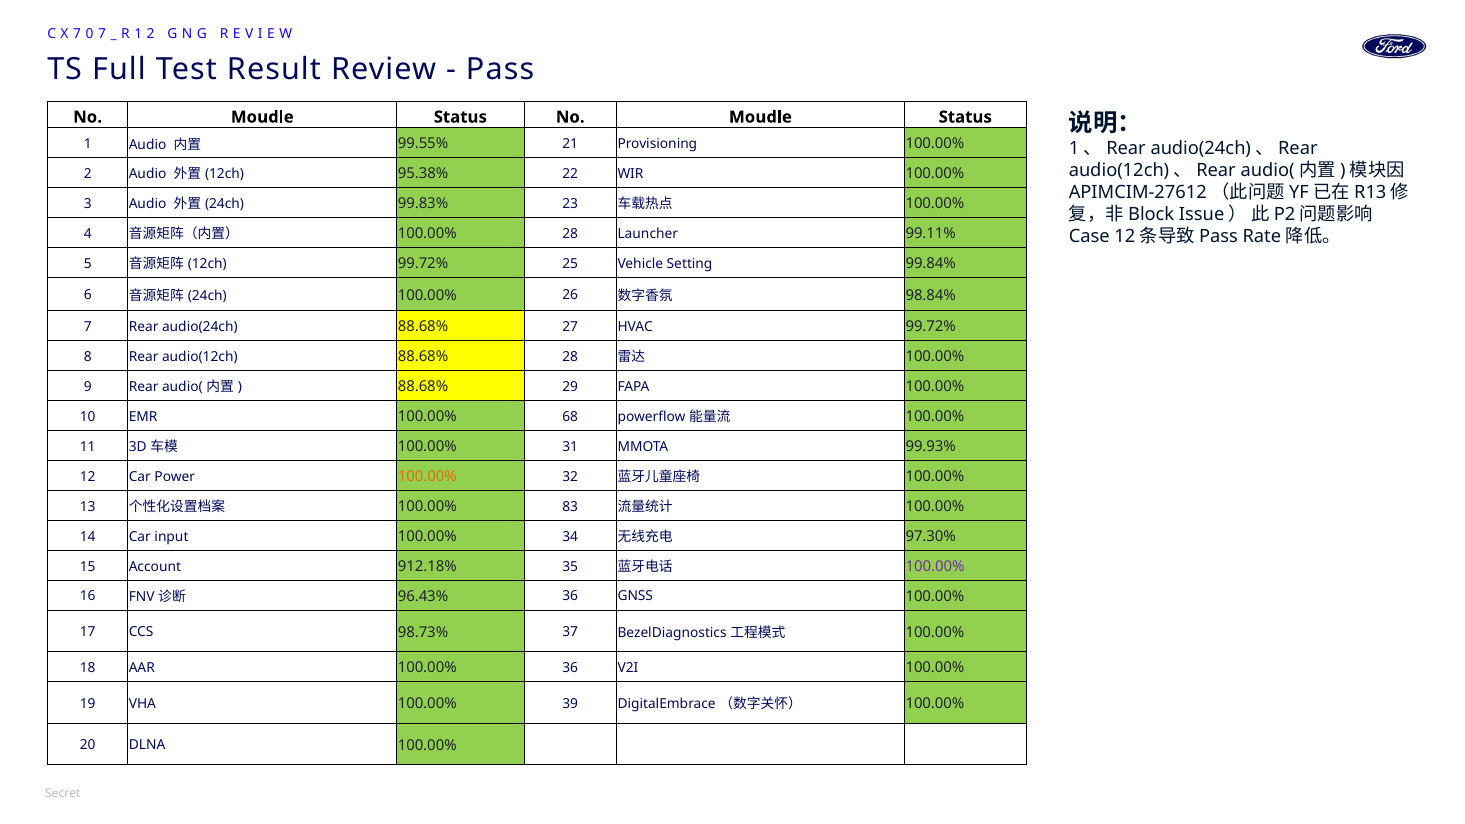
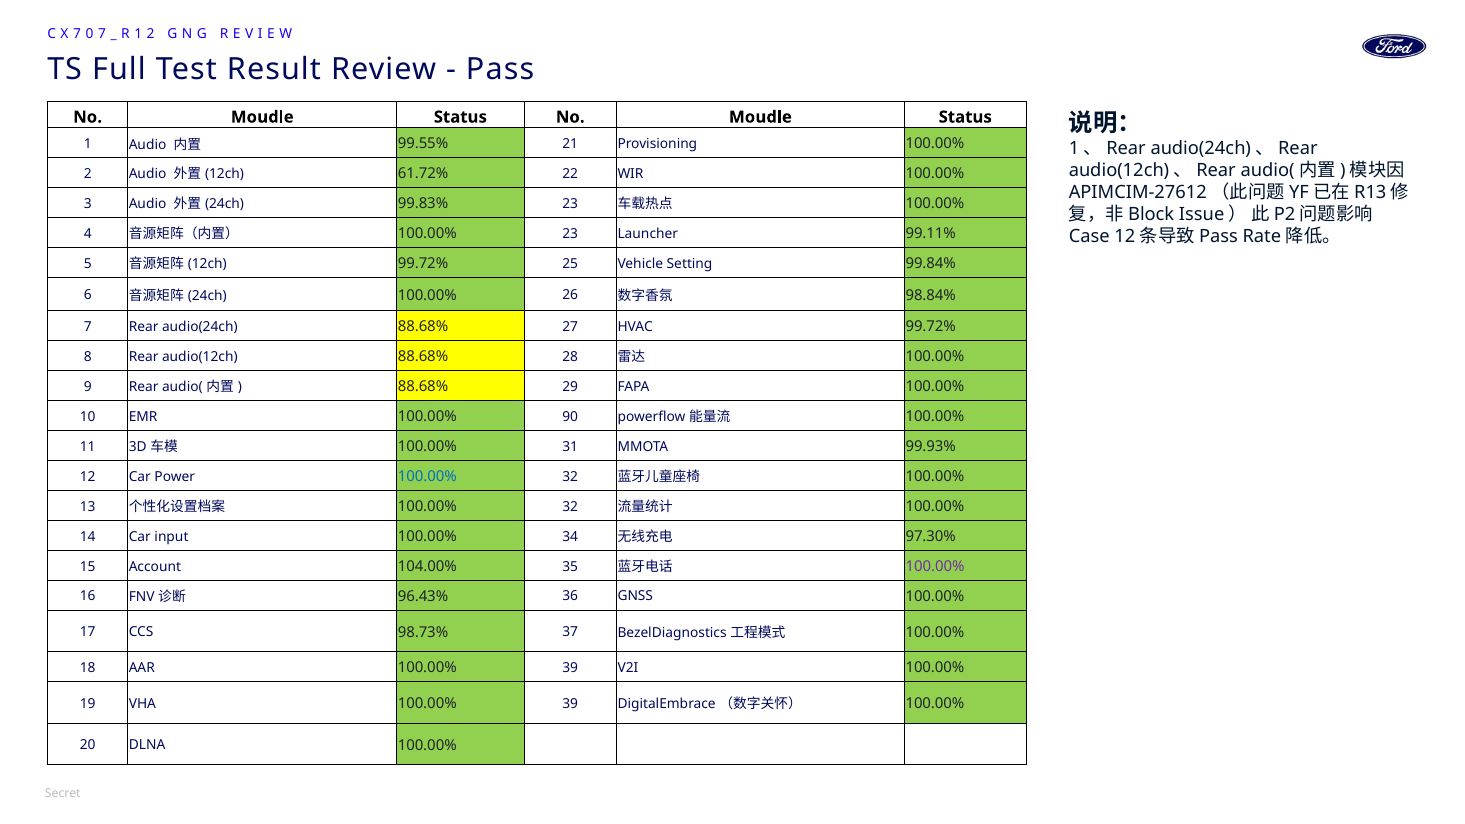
95.38%: 95.38% -> 61.72%
100.00% 28: 28 -> 23
68: 68 -> 90
100.00% at (427, 477) colour: orange -> blue
83 at (570, 507): 83 -> 32
912.18%: 912.18% -> 104.00%
AAR 100.00% 36: 36 -> 39
